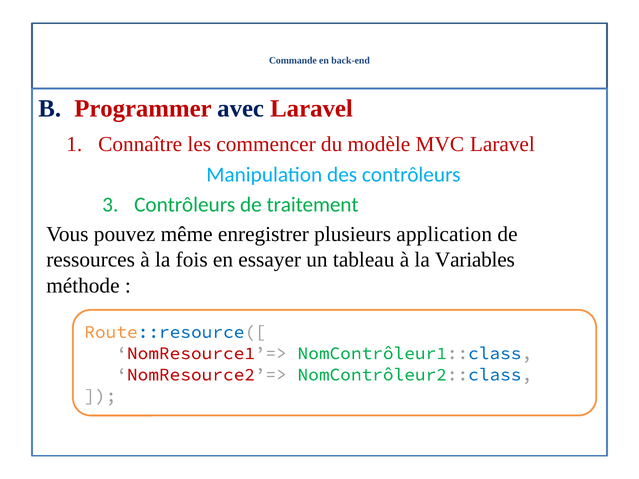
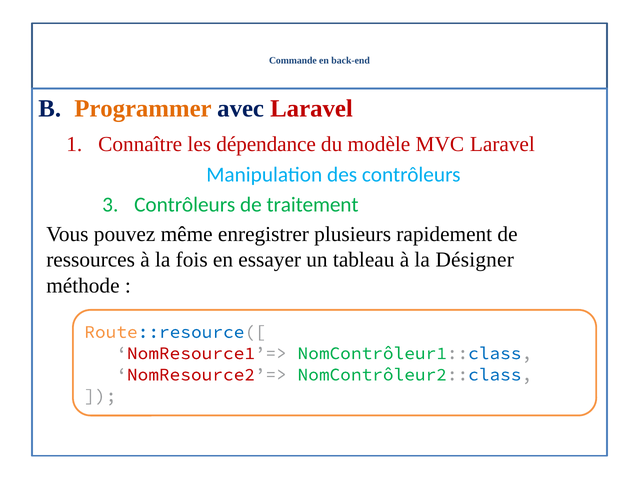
Programmer colour: red -> orange
commencer: commencer -> dépendance
application: application -> rapidement
Variables: Variables -> Désigner
